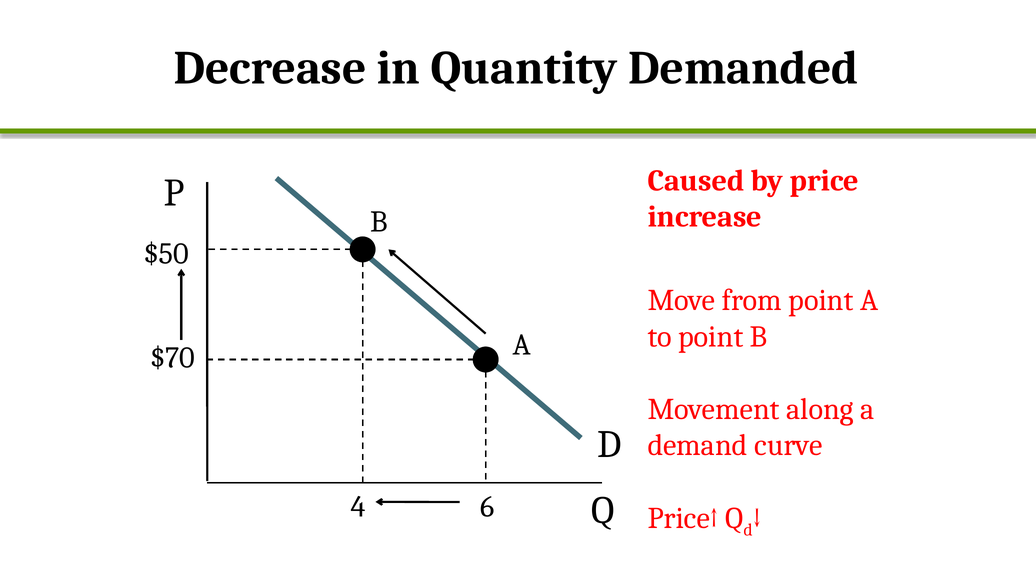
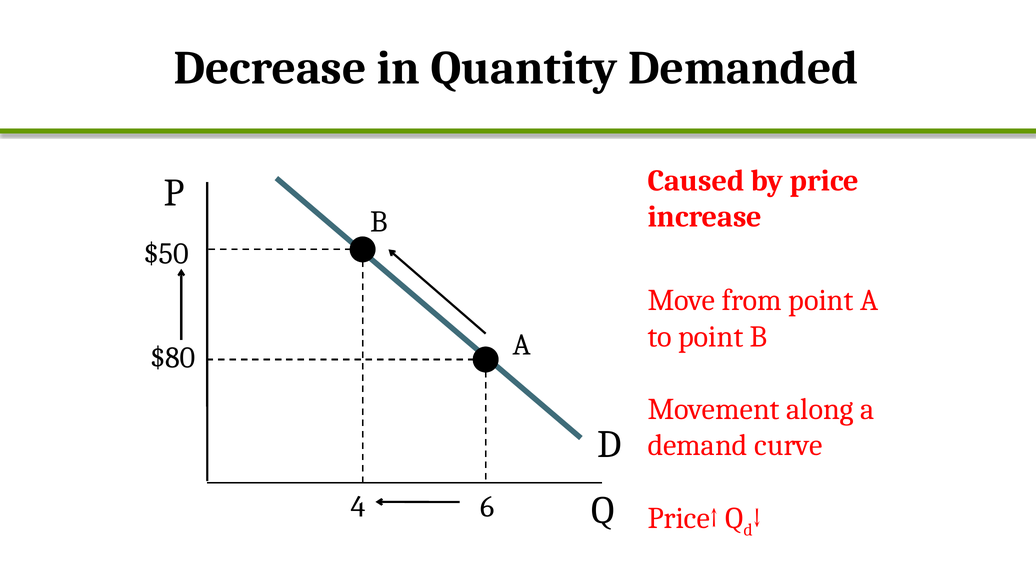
$70: $70 -> $80
